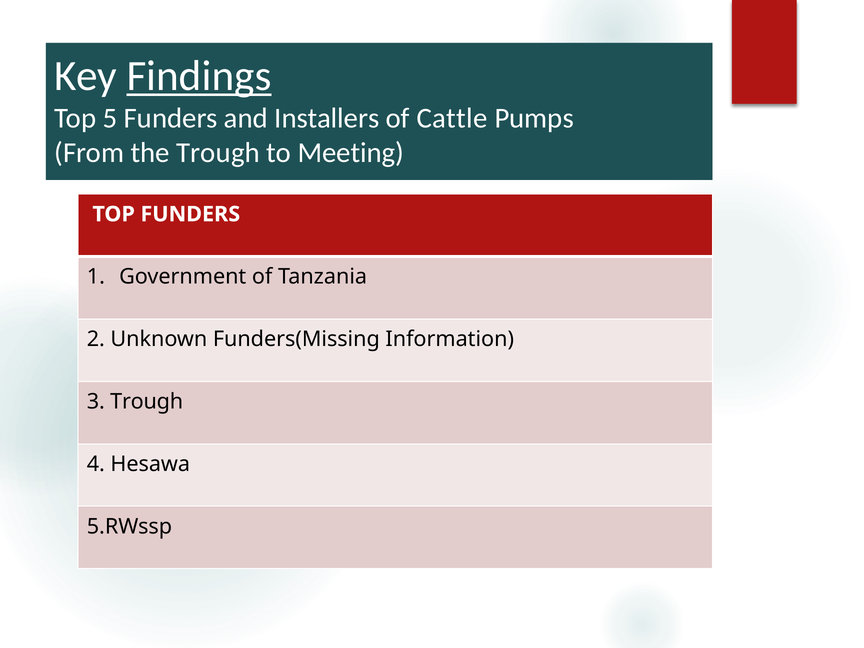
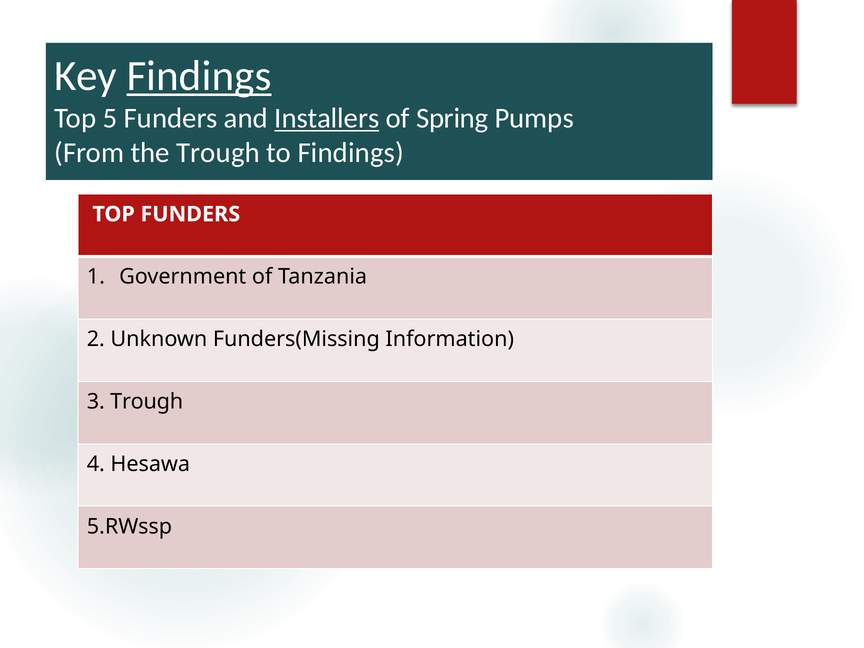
Installers underline: none -> present
Cattle: Cattle -> Spring
to Meeting: Meeting -> Findings
